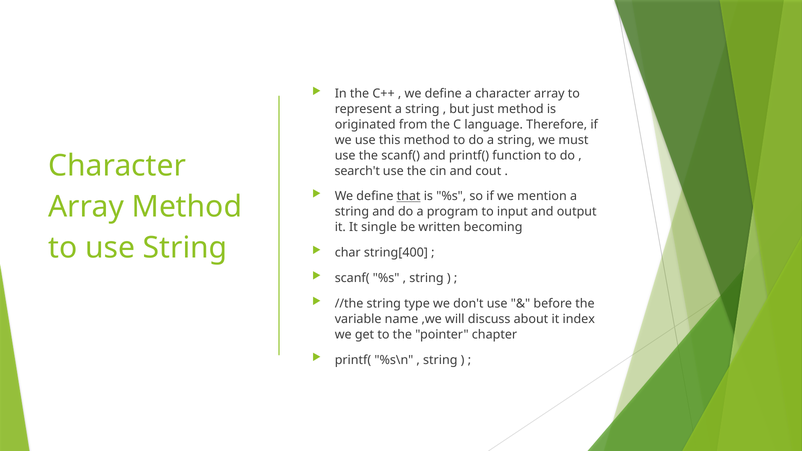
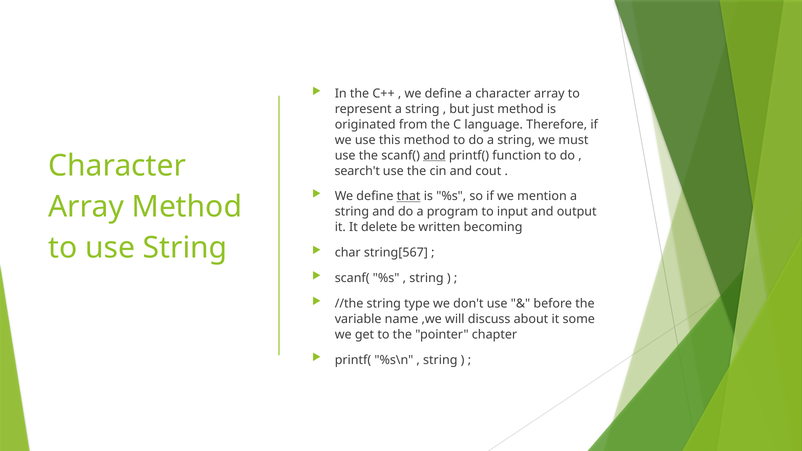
and at (434, 156) underline: none -> present
single: single -> delete
string[400: string[400 -> string[567
index: index -> some
